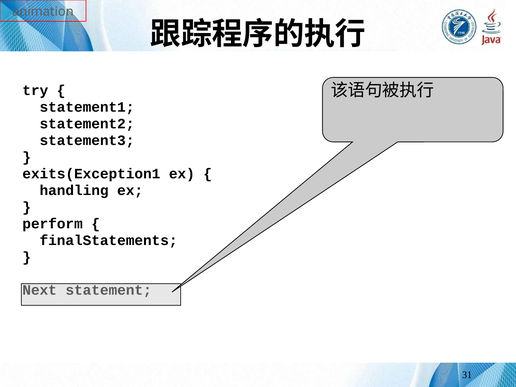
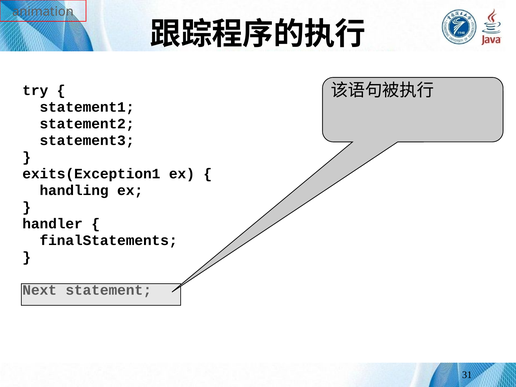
perform: perform -> handler
